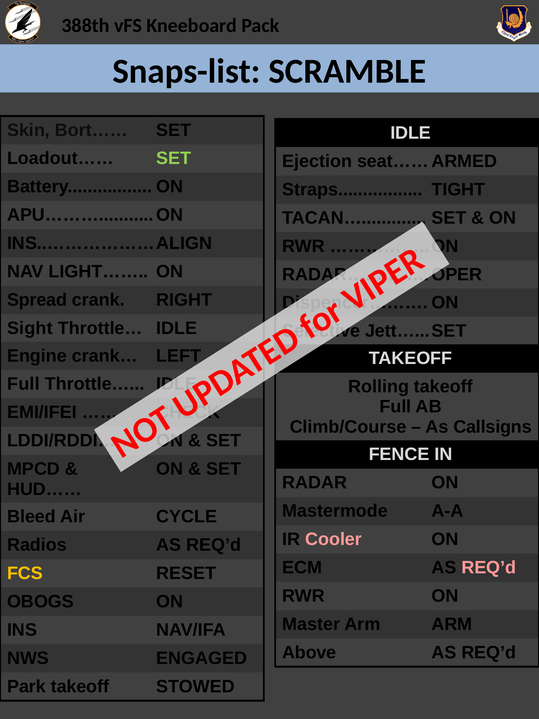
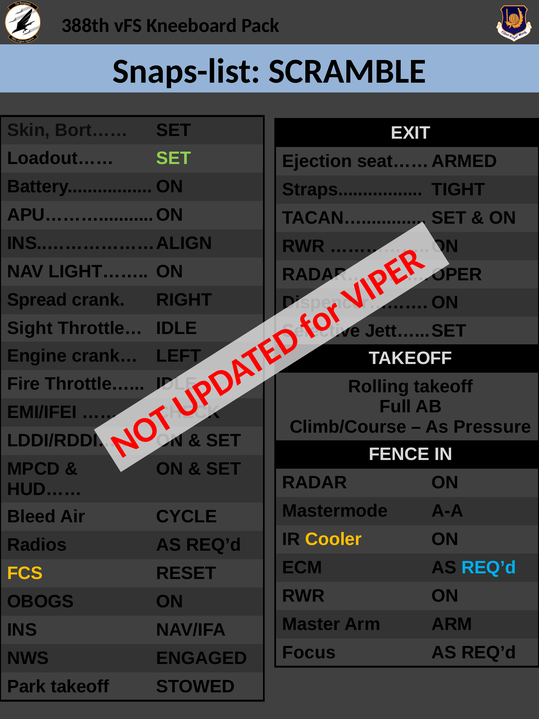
IDLE at (411, 133): IDLE -> EXIT
Full at (23, 384): Full -> Fire
Callsigns: Callsigns -> Pressure
Cooler colour: pink -> yellow
REQ’d at (489, 567) colour: pink -> light blue
Above: Above -> Focus
